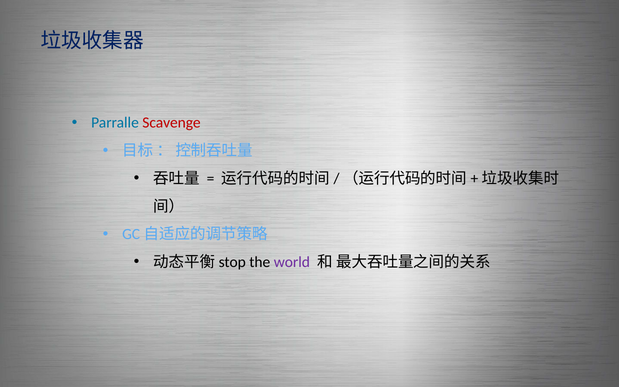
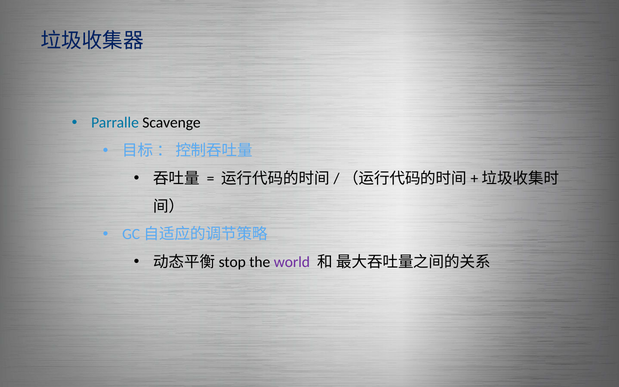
Scavenge colour: red -> black
